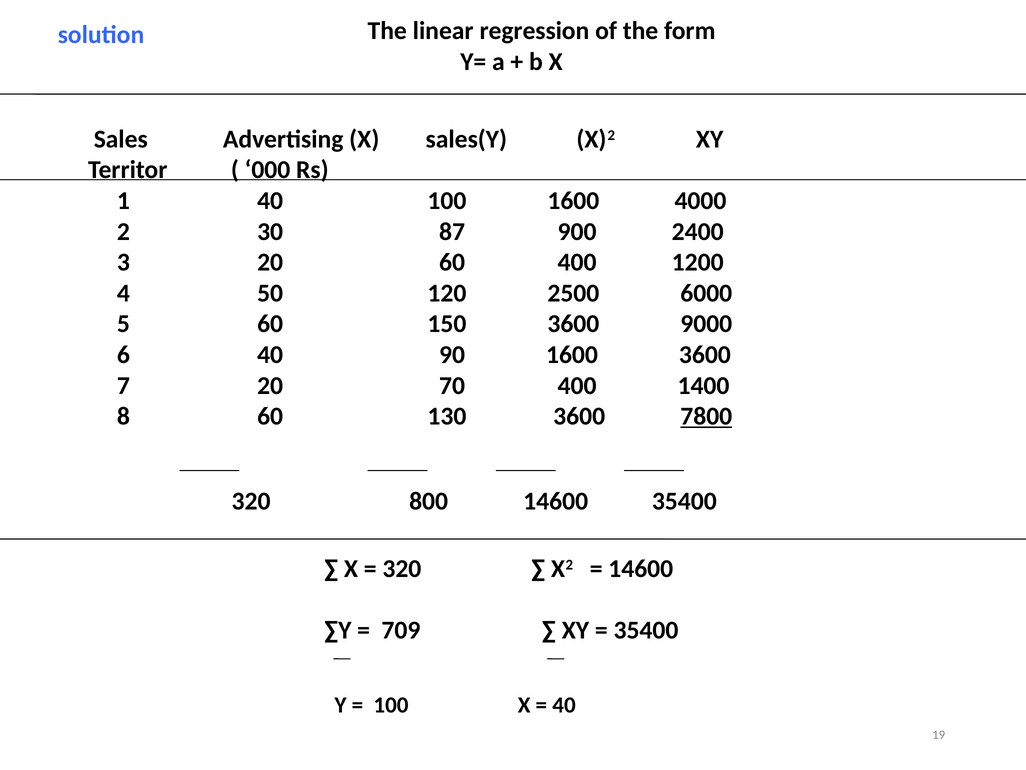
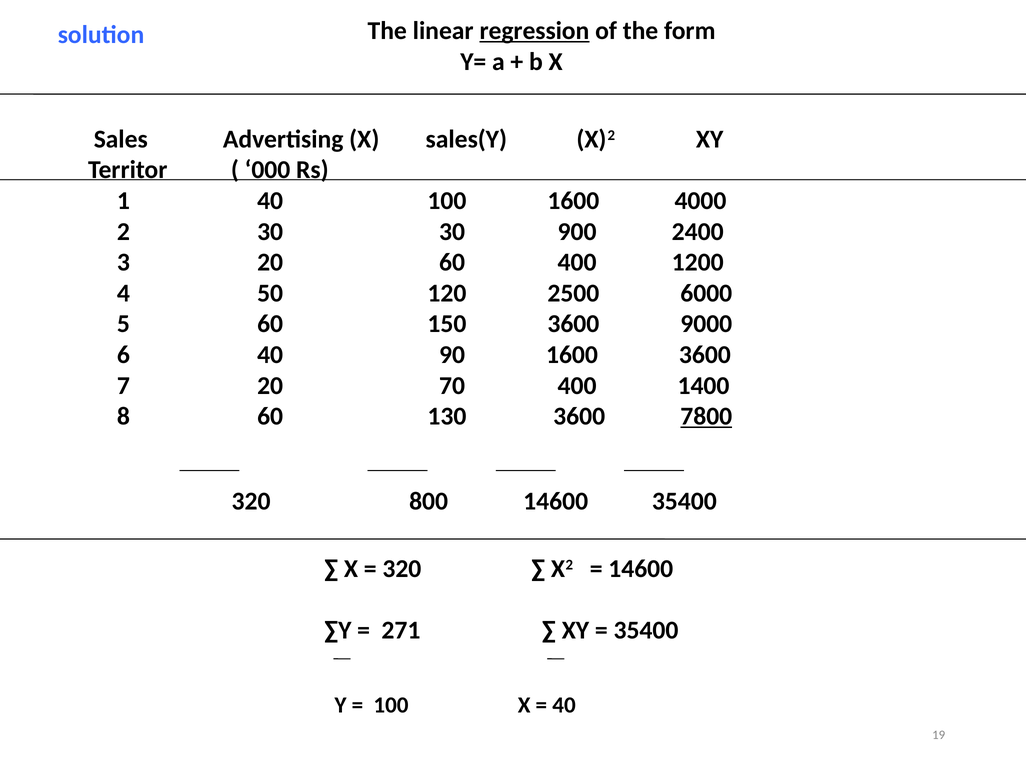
regression underline: none -> present
30 87: 87 -> 30
709: 709 -> 271
